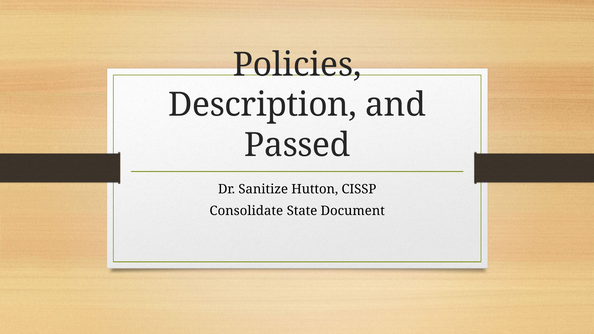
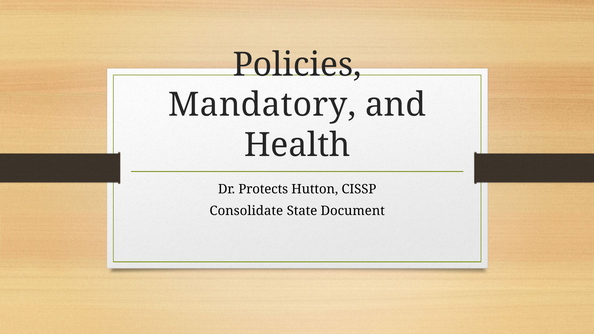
Description: Description -> Mandatory
Passed: Passed -> Health
Sanitize: Sanitize -> Protects
